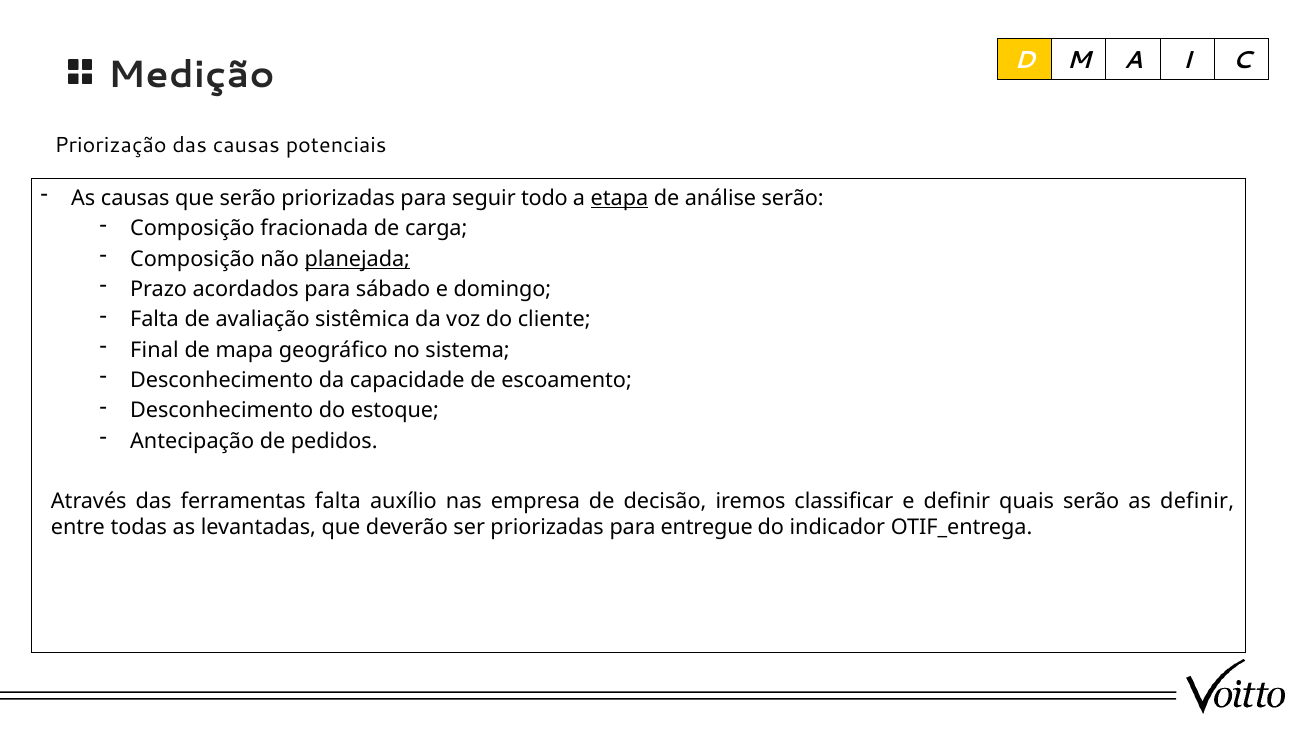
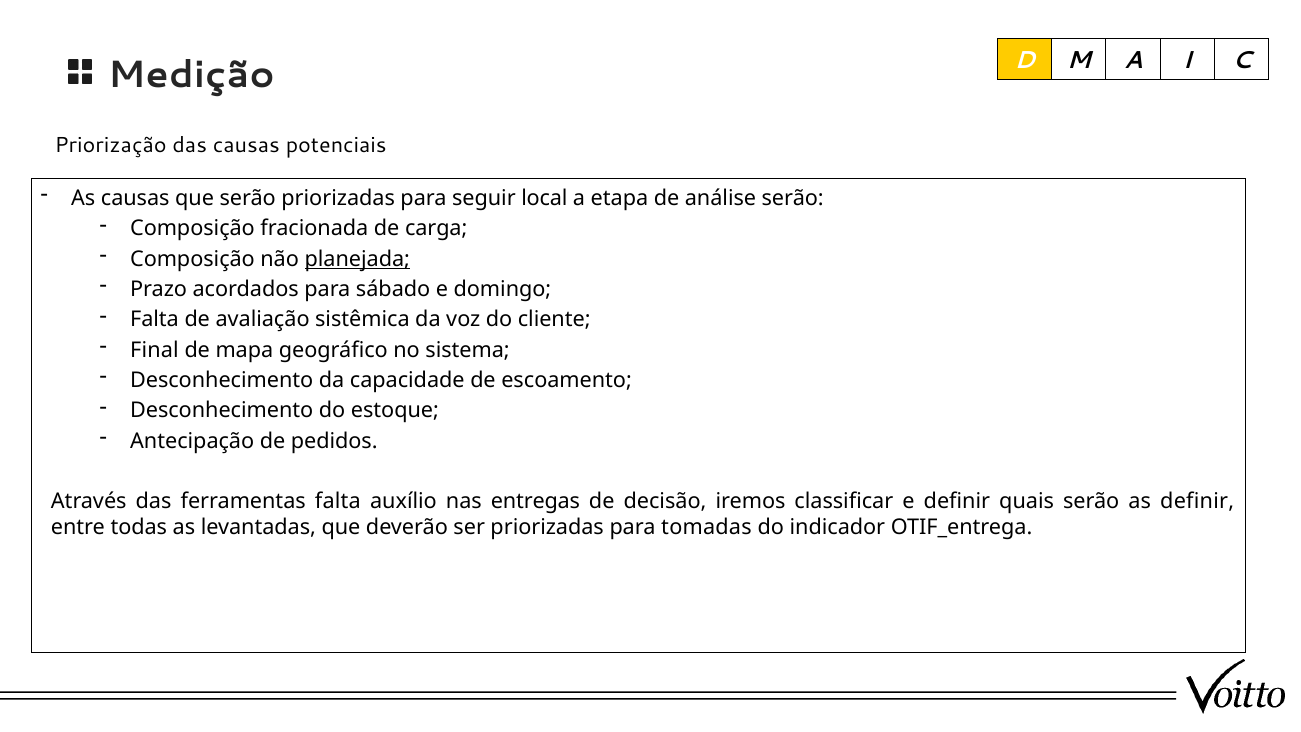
todo: todo -> local
etapa underline: present -> none
empresa: empresa -> entregas
entregue: entregue -> tomadas
